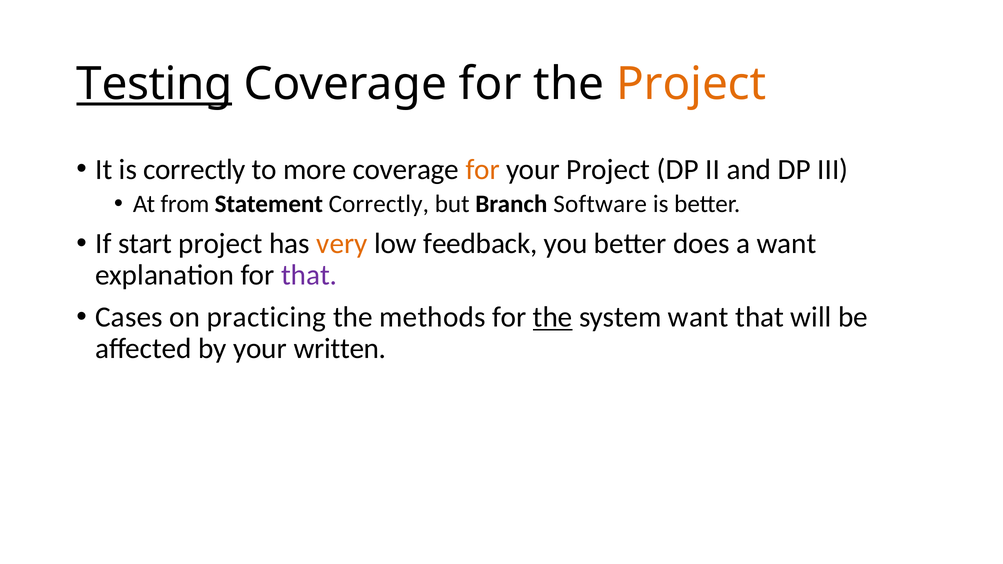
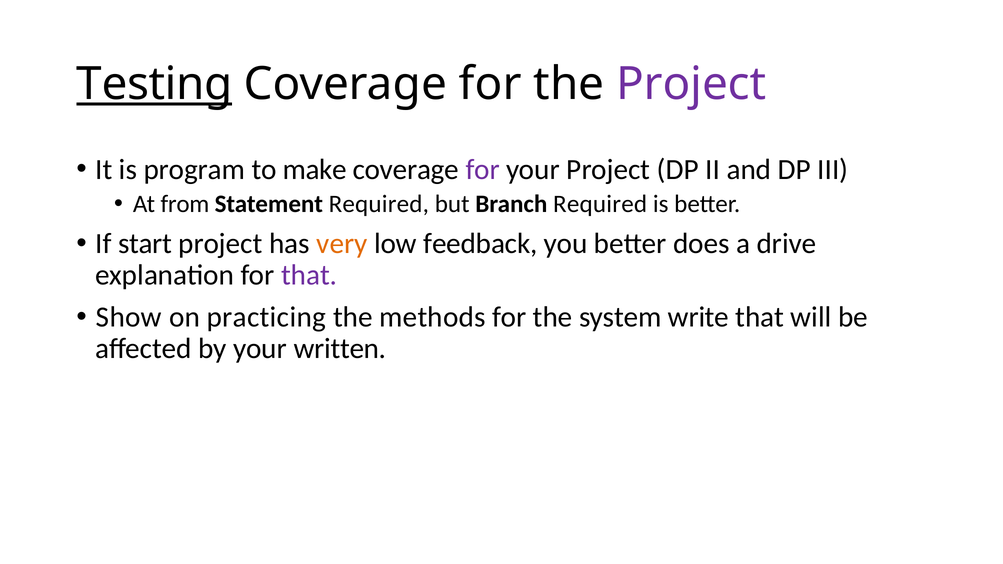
Project at (691, 84) colour: orange -> purple
is correctly: correctly -> program
more: more -> make
for at (483, 170) colour: orange -> purple
Statement Correctly: Correctly -> Required
Branch Software: Software -> Required
a want: want -> drive
Cases: Cases -> Show
the at (553, 317) underline: present -> none
system want: want -> write
